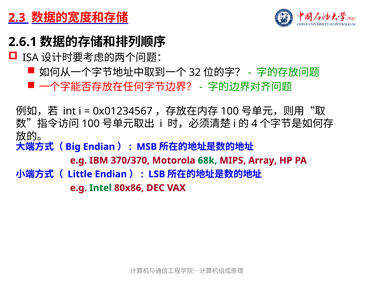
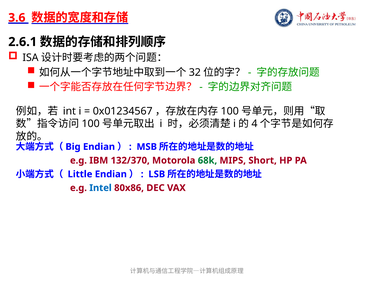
2.3: 2.3 -> 3.6
370/370: 370/370 -> 132/370
Array: Array -> Short
Intel colour: green -> blue
